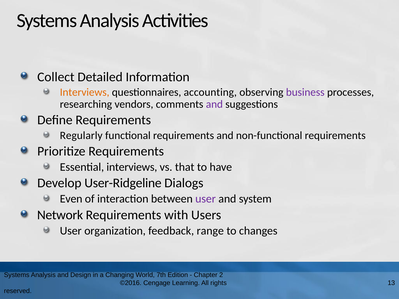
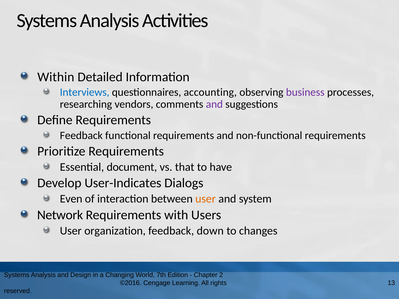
Collect: Collect -> Within
Interviews at (85, 92) colour: orange -> blue
Regularly at (81, 135): Regularly -> Feedback
Essential interviews: interviews -> document
User-Ridgeline: User-Ridgeline -> User-Indicates
user at (206, 199) colour: purple -> orange
range: range -> down
